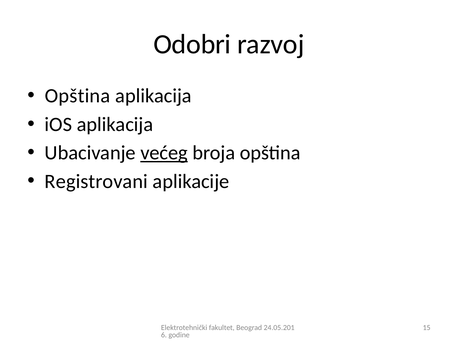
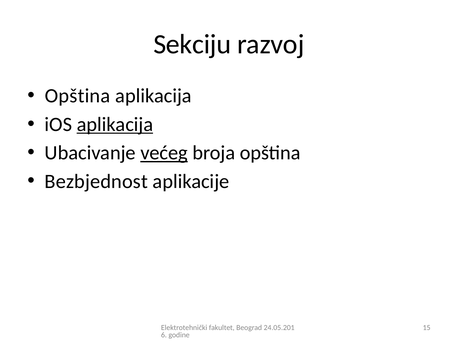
Odobri: Odobri -> Sekciju
aplikacija at (115, 125) underline: none -> present
Registrovani: Registrovani -> Bezbjednost
